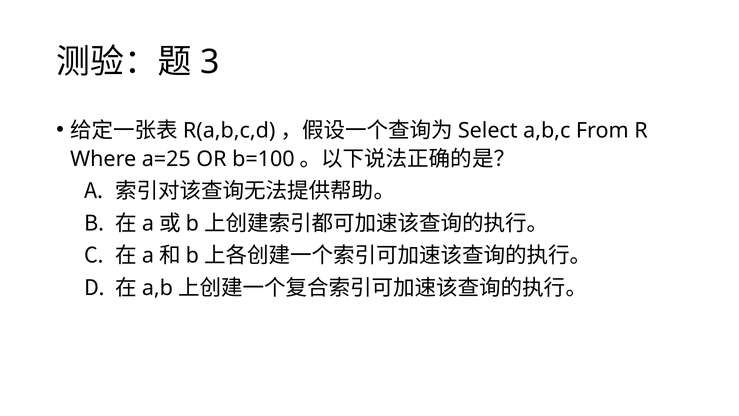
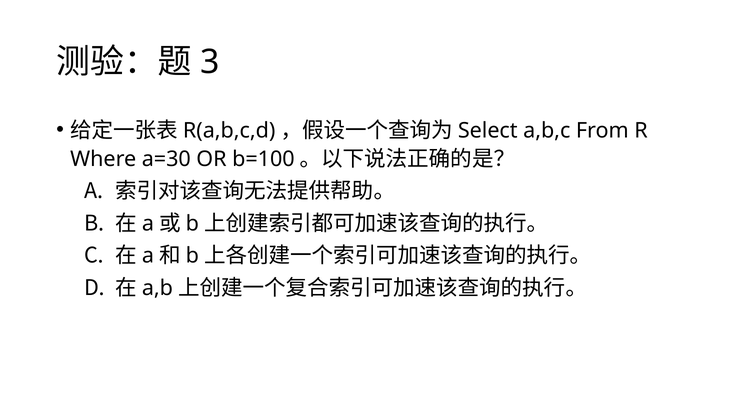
a=25: a=25 -> a=30
